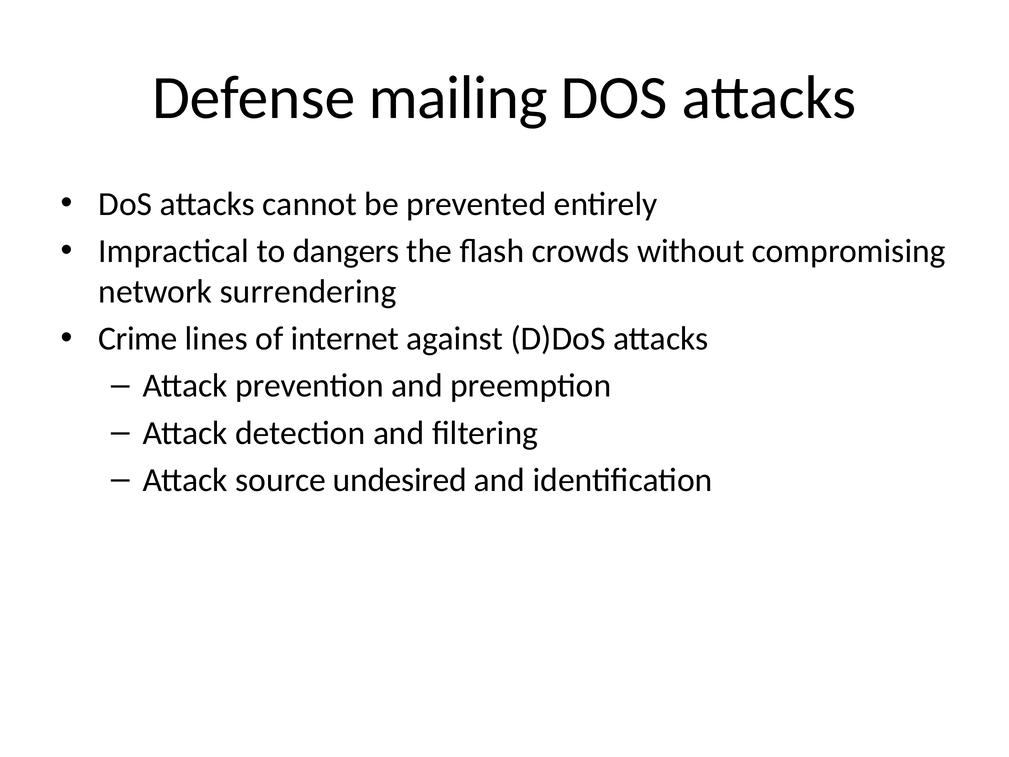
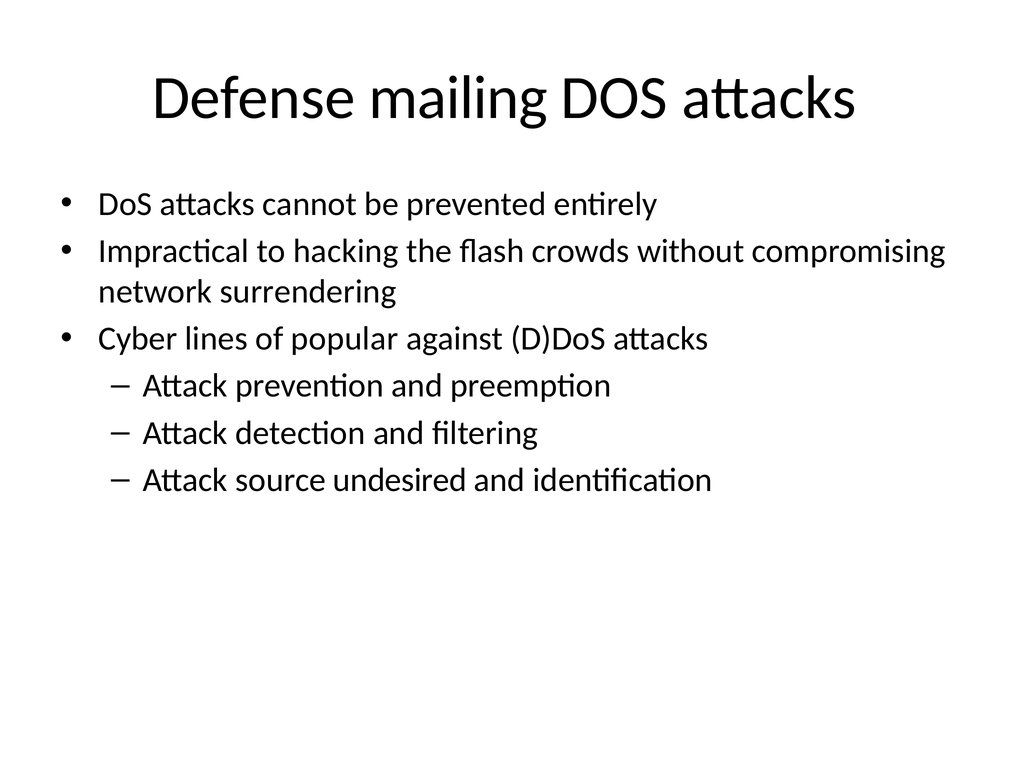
dangers: dangers -> hacking
Crime: Crime -> Cyber
internet: internet -> popular
